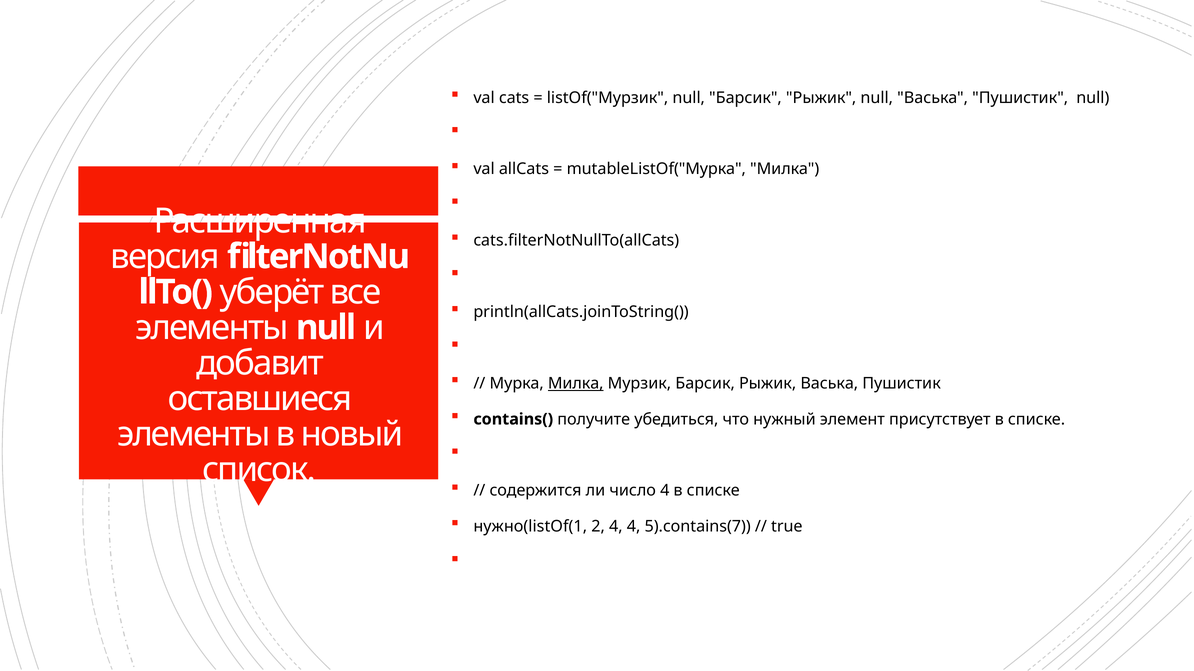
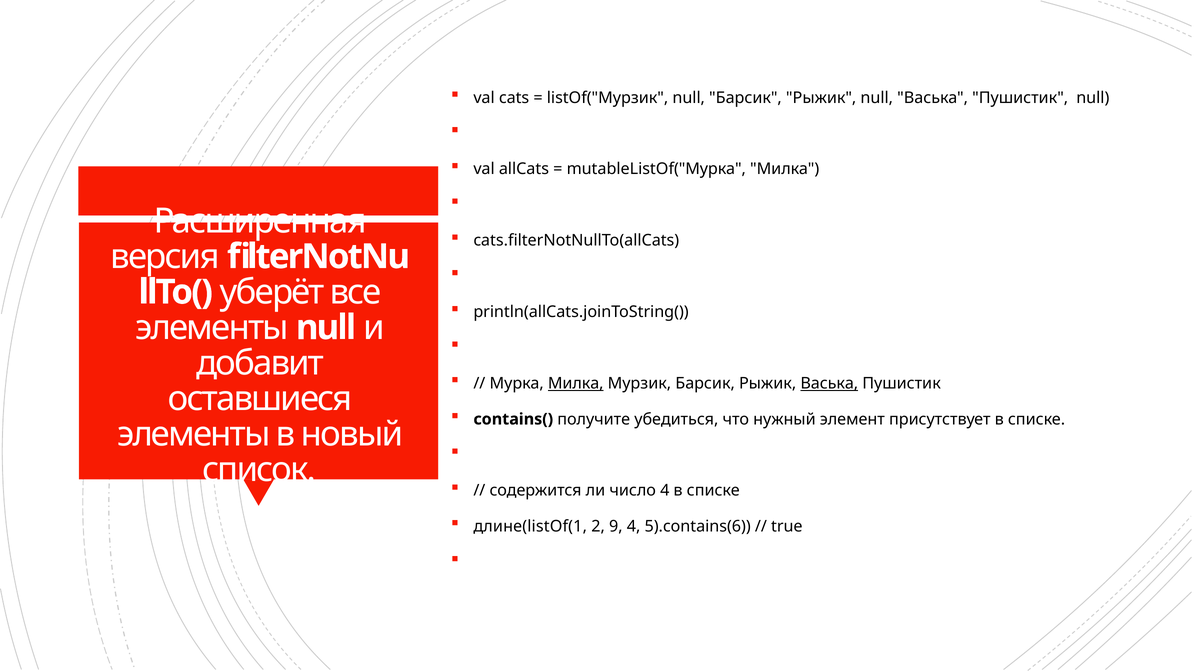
Васька at (829, 384) underline: none -> present
нужно(listOf(1: нужно(listOf(1 -> длине(listOf(1
2 4: 4 -> 9
5).contains(7: 5).contains(7 -> 5).contains(6
